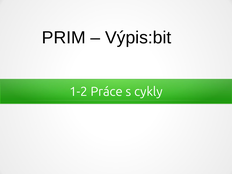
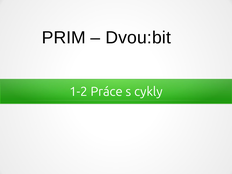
Výpis:bit: Výpis:bit -> Dvou:bit
